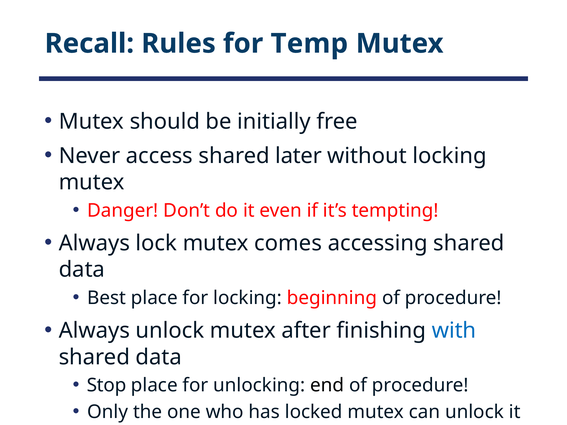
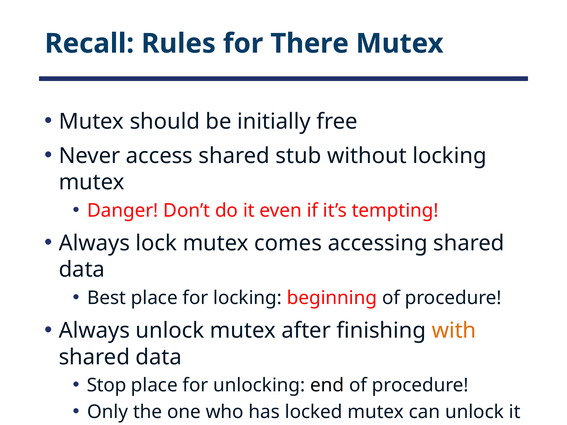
Temp: Temp -> There
later: later -> stub
with colour: blue -> orange
